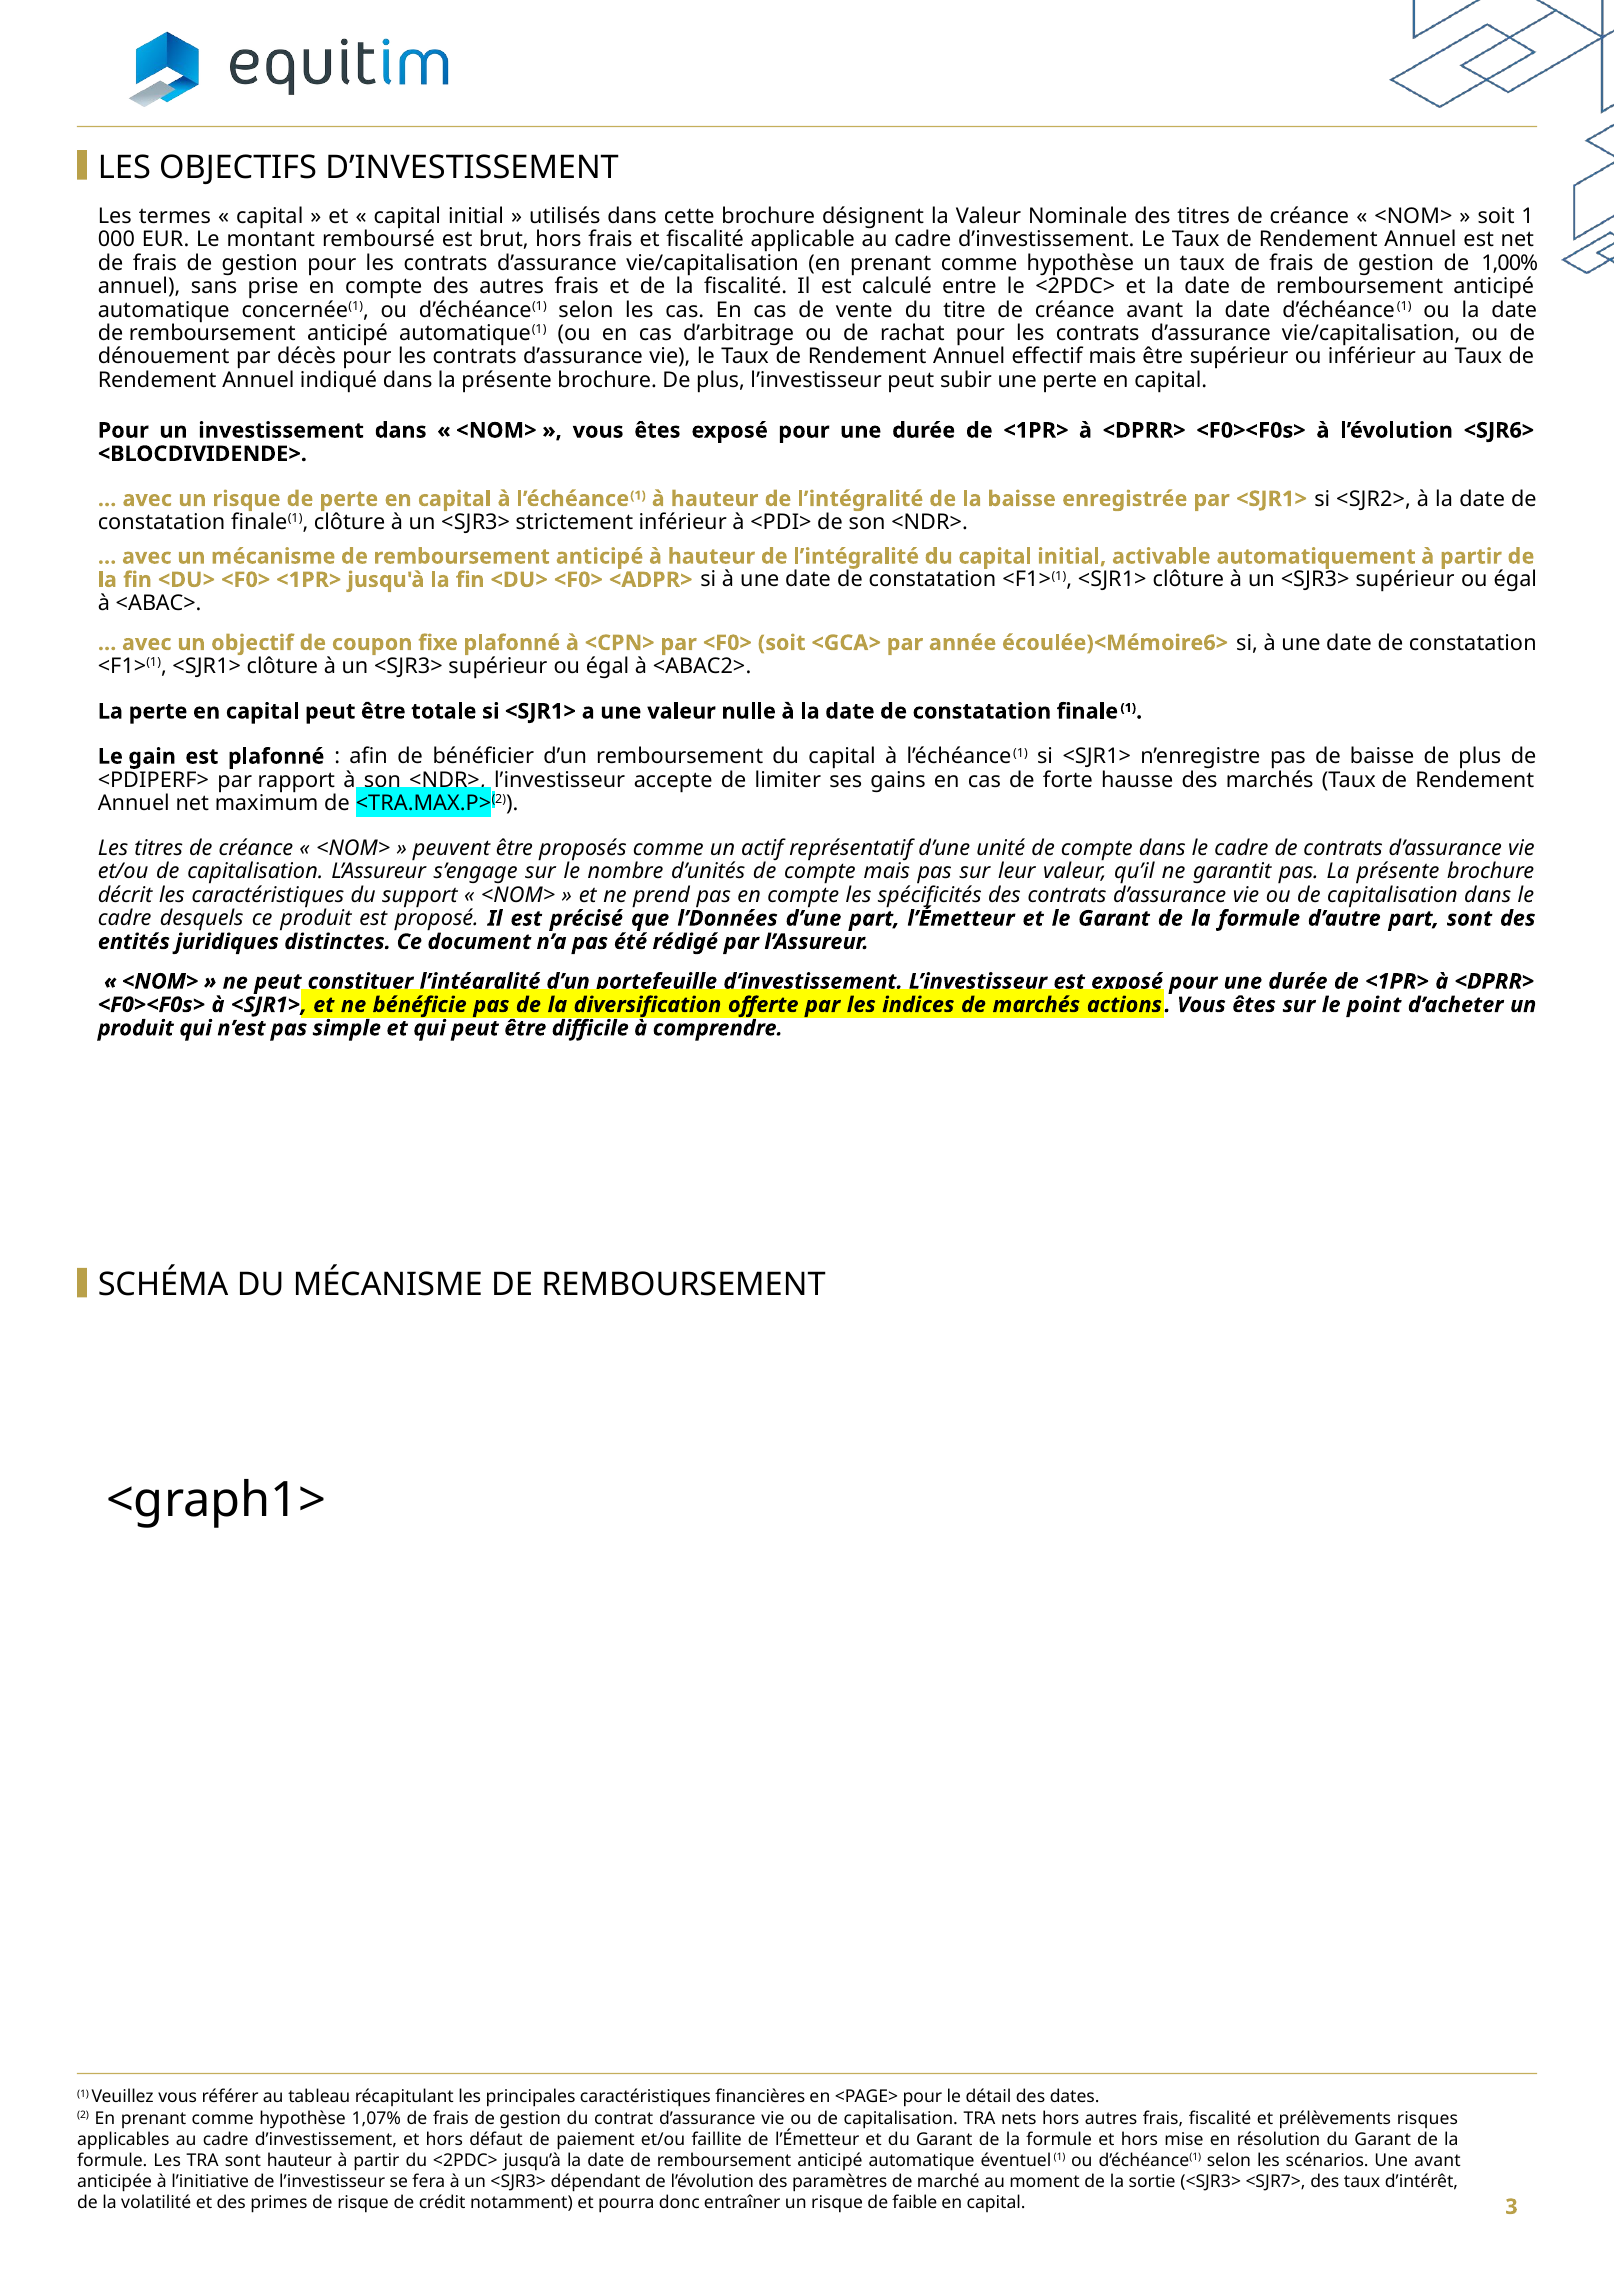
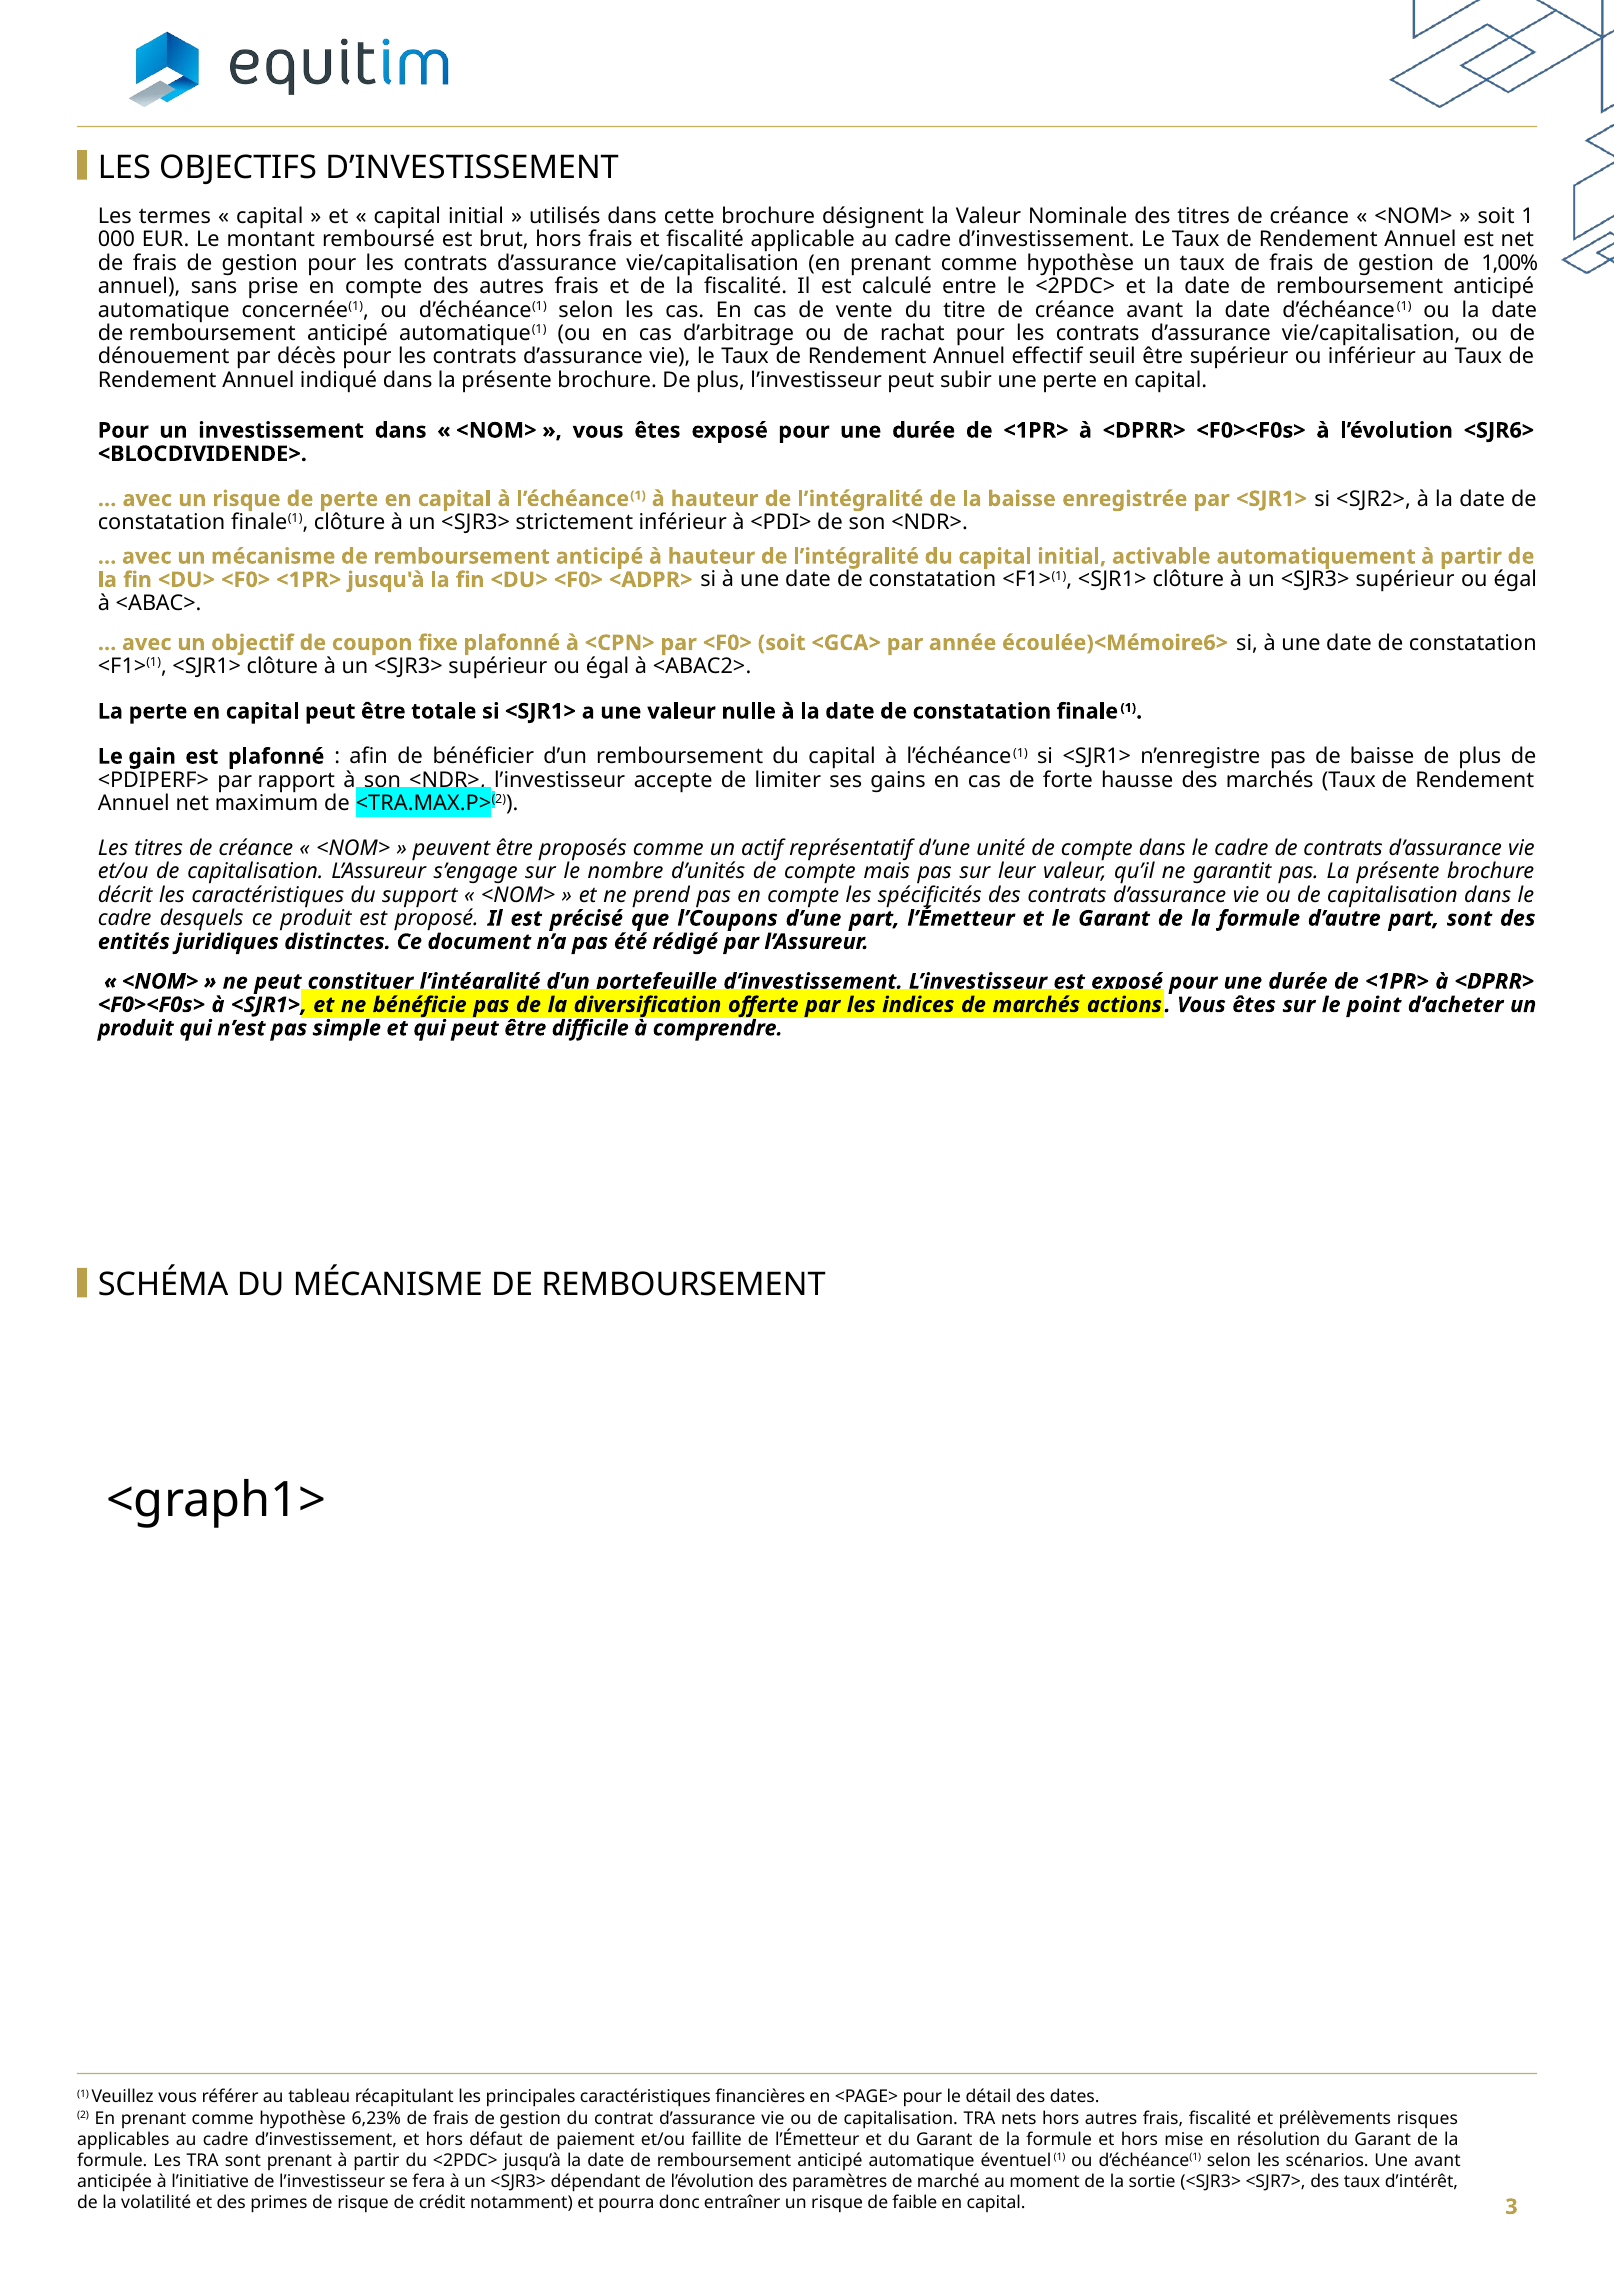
effectif mais: mais -> seuil
l’Données: l’Données -> l’Coupons
1,07%: 1,07% -> 6,23%
sont hauteur: hauteur -> prenant
